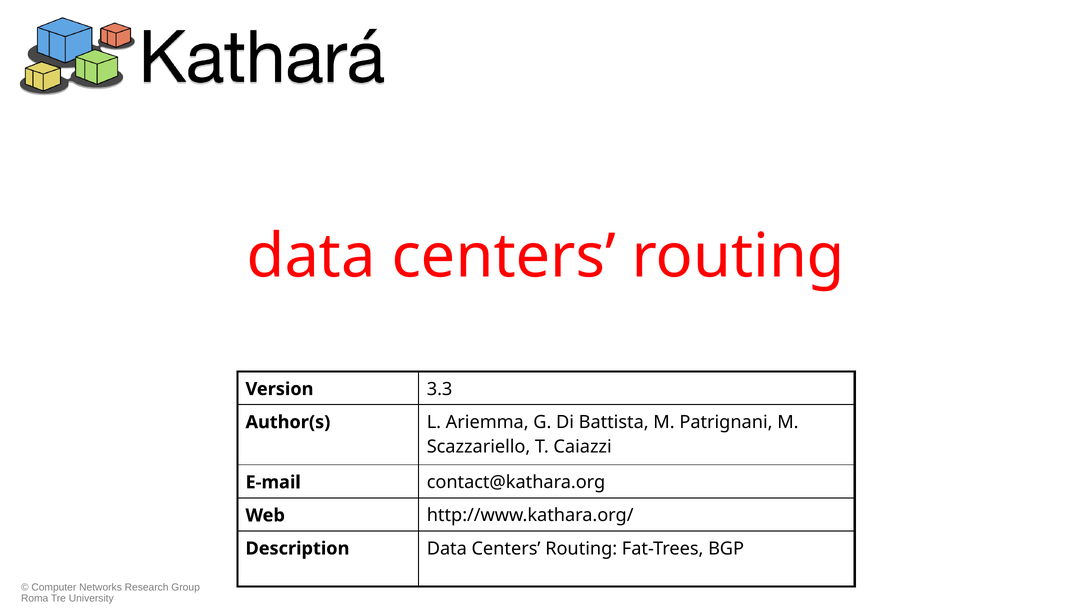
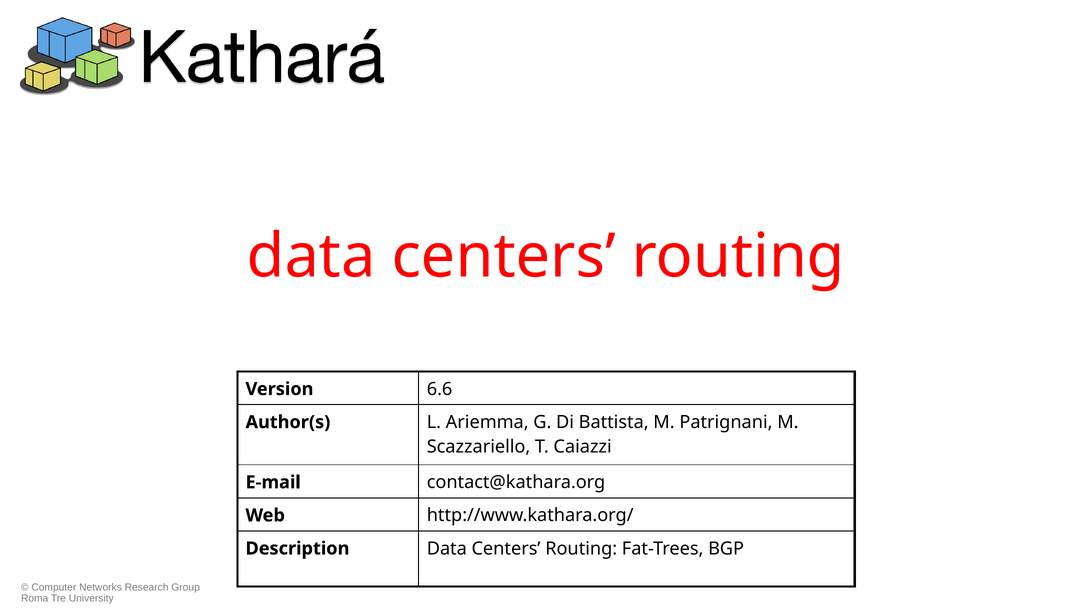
3.3: 3.3 -> 6.6
